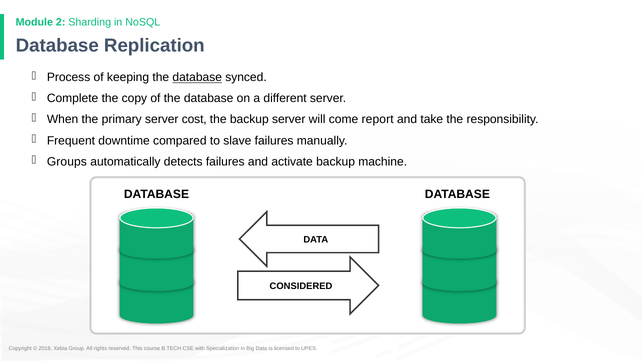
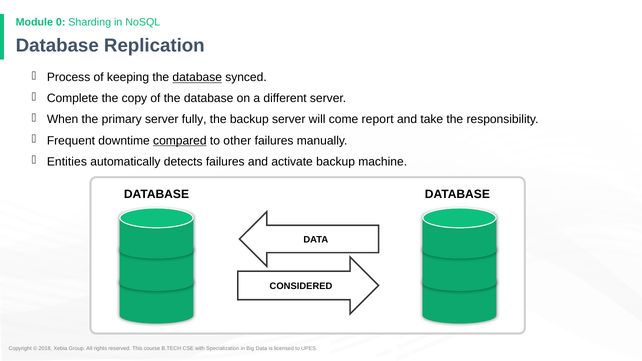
2: 2 -> 0
cost: cost -> fully
compared underline: none -> present
slave: slave -> other
Groups: Groups -> Entities
